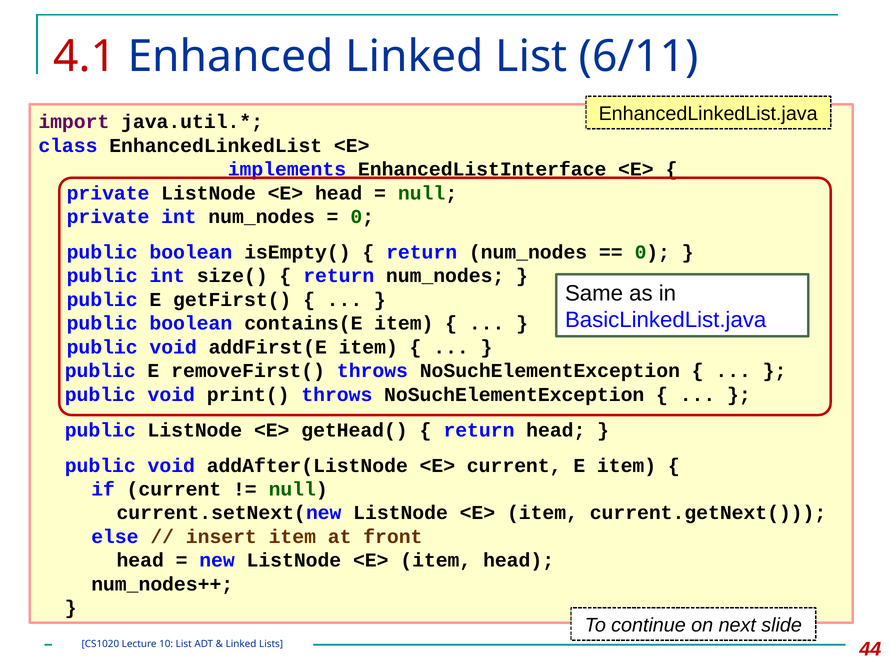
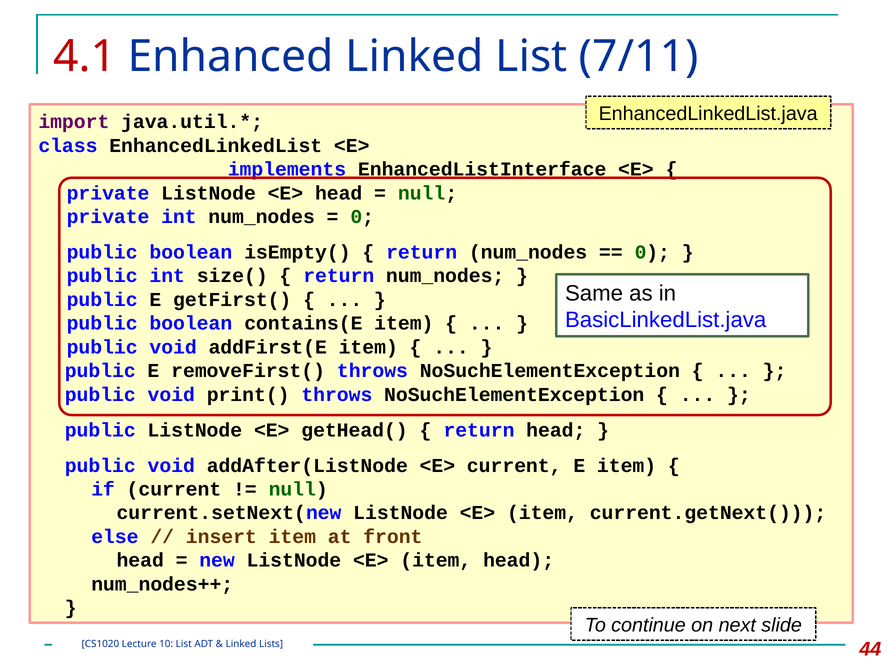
6/11: 6/11 -> 7/11
